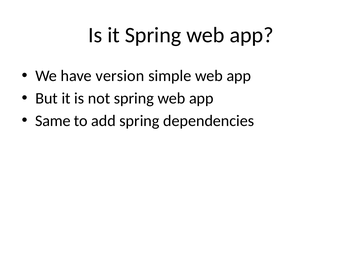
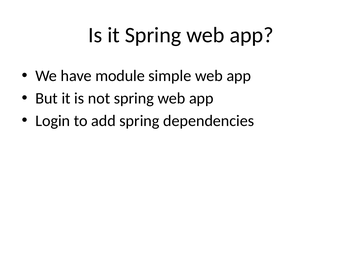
version: version -> module
Same: Same -> Login
